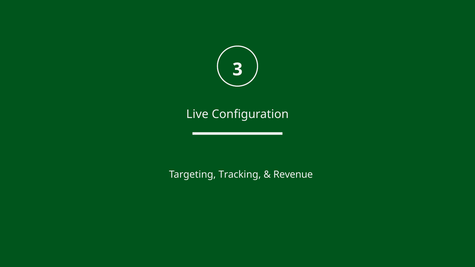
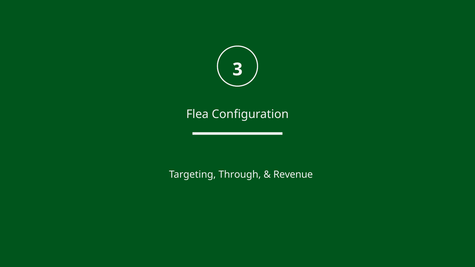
Live: Live -> Flea
Tracking: Tracking -> Through
